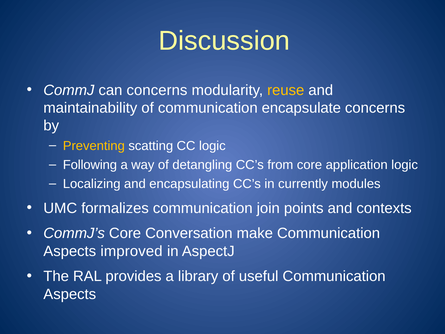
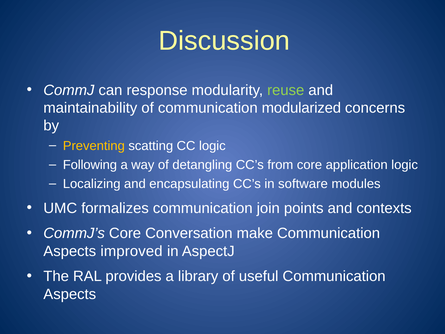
can concerns: concerns -> response
reuse colour: yellow -> light green
encapsulate: encapsulate -> modularized
currently: currently -> software
